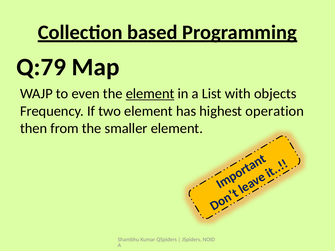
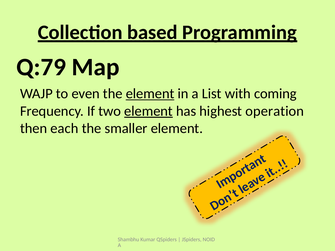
objects: objects -> coming
element at (149, 111) underline: none -> present
from: from -> each
